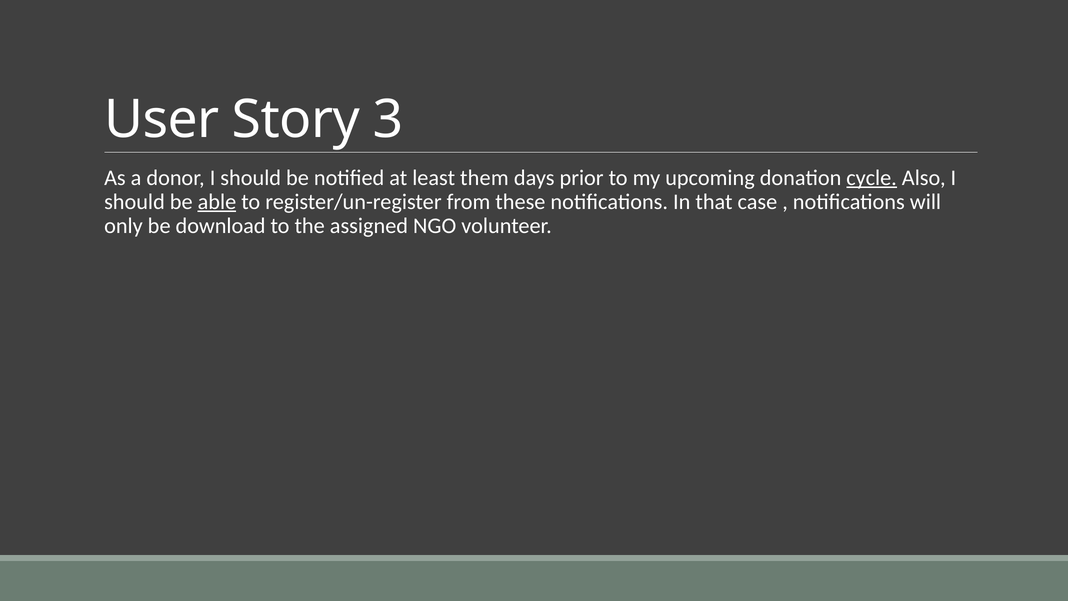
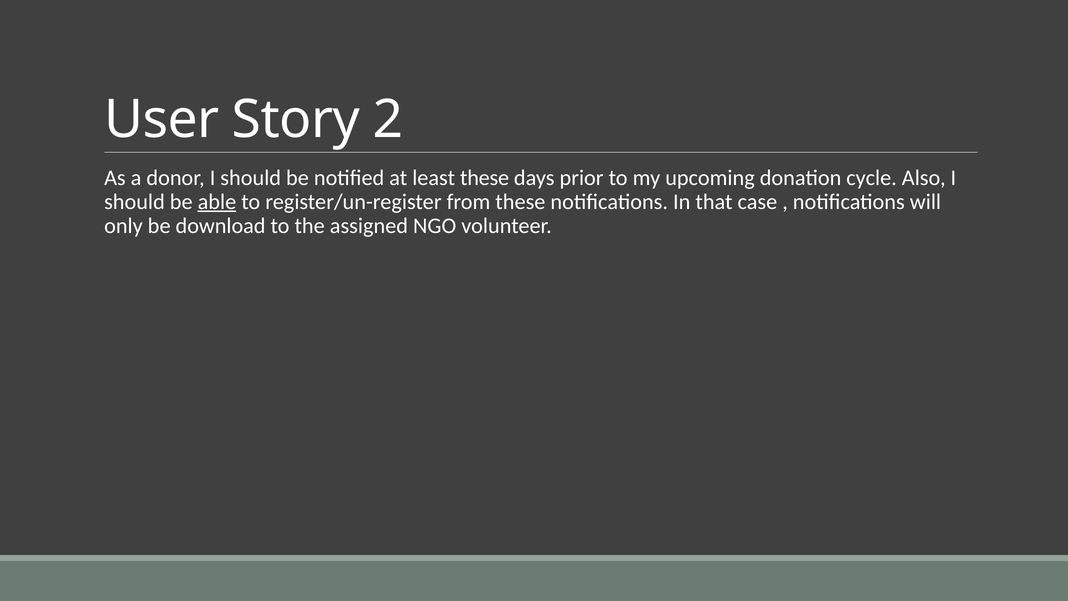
3: 3 -> 2
least them: them -> these
cycle underline: present -> none
